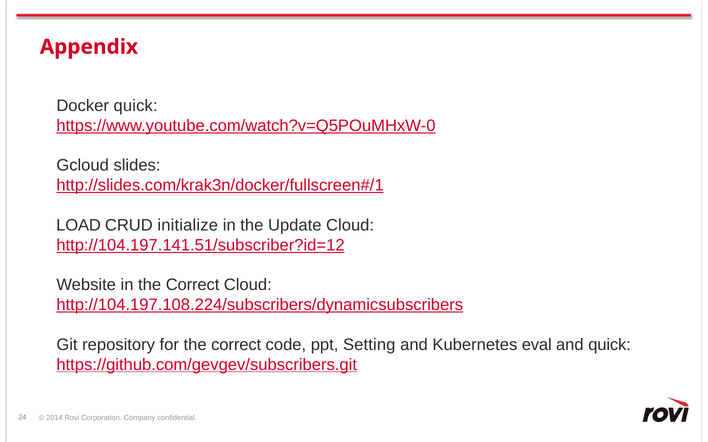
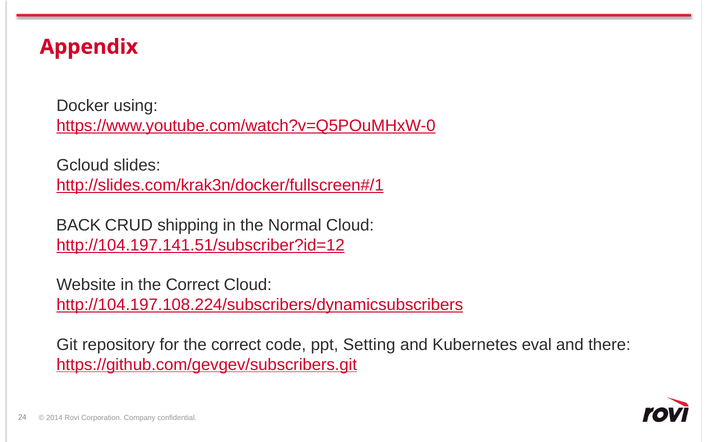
Docker quick: quick -> using
LOAD: LOAD -> BACK
initialize: initialize -> shipping
Update: Update -> Normal
and quick: quick -> there
